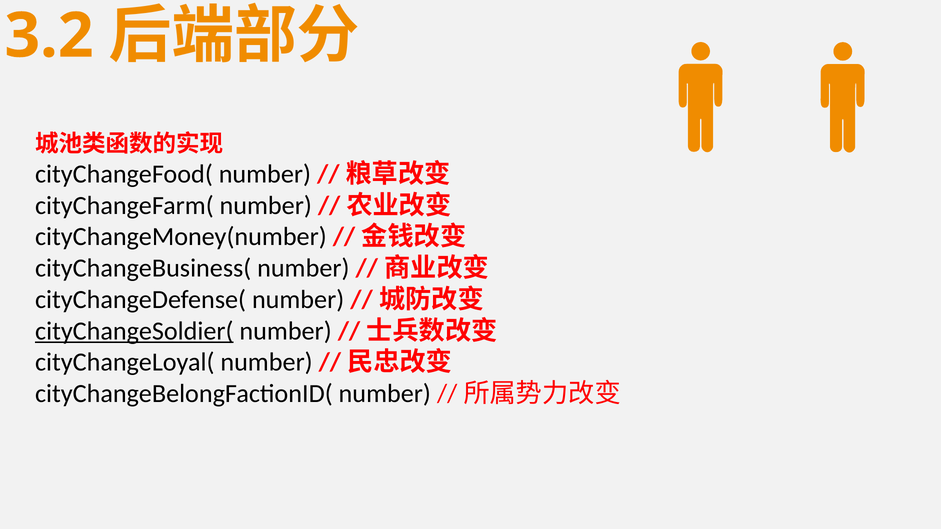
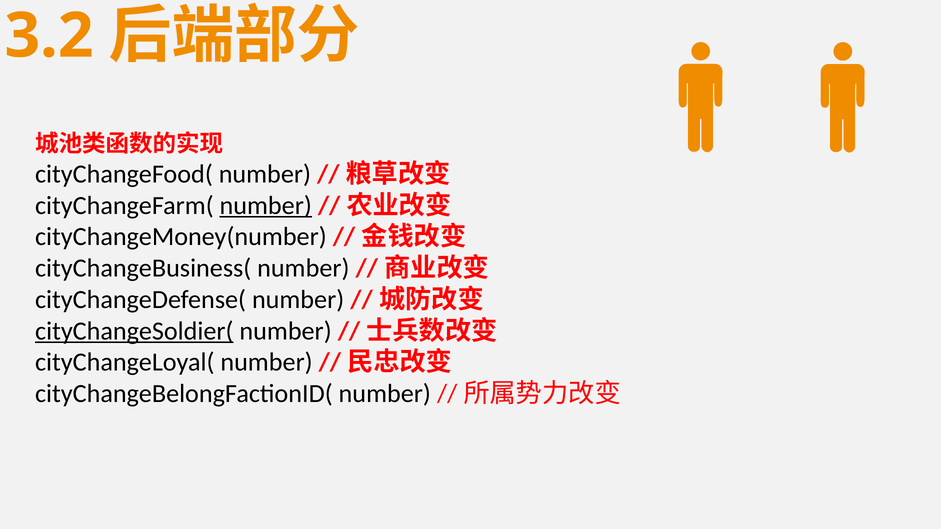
number at (266, 206) underline: none -> present
